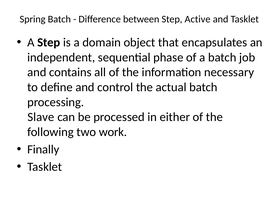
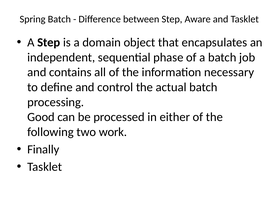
Active: Active -> Aware
Slave: Slave -> Good
